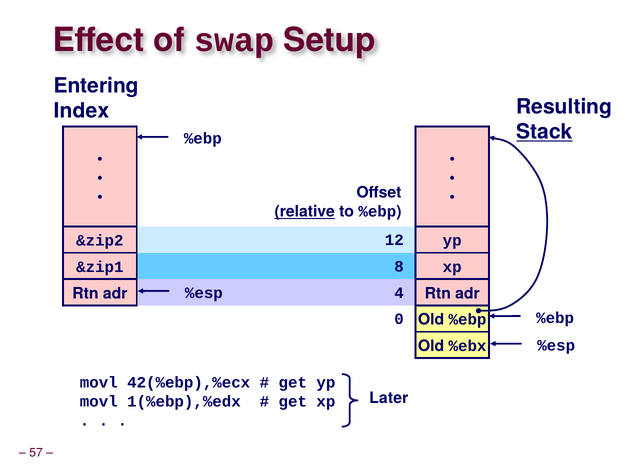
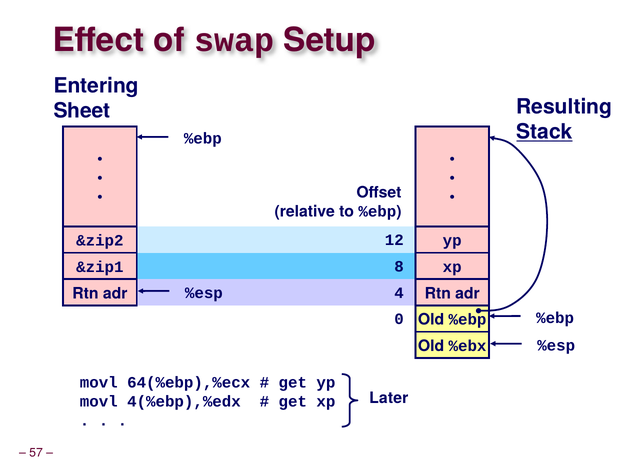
Index: Index -> Sheet
relative underline: present -> none
42(%ebp),%ecx: 42(%ebp),%ecx -> 64(%ebp),%ecx
1(%ebp),%edx: 1(%ebp),%edx -> 4(%ebp),%edx
